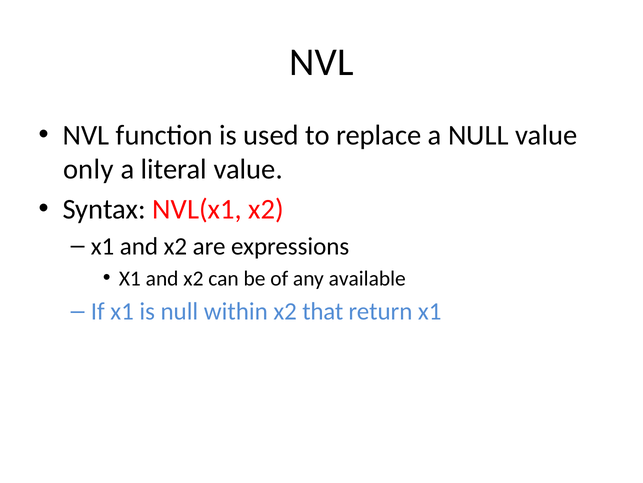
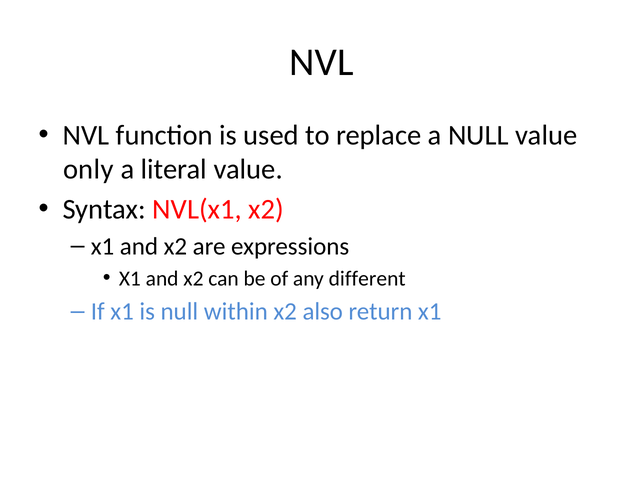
available: available -> different
that: that -> also
